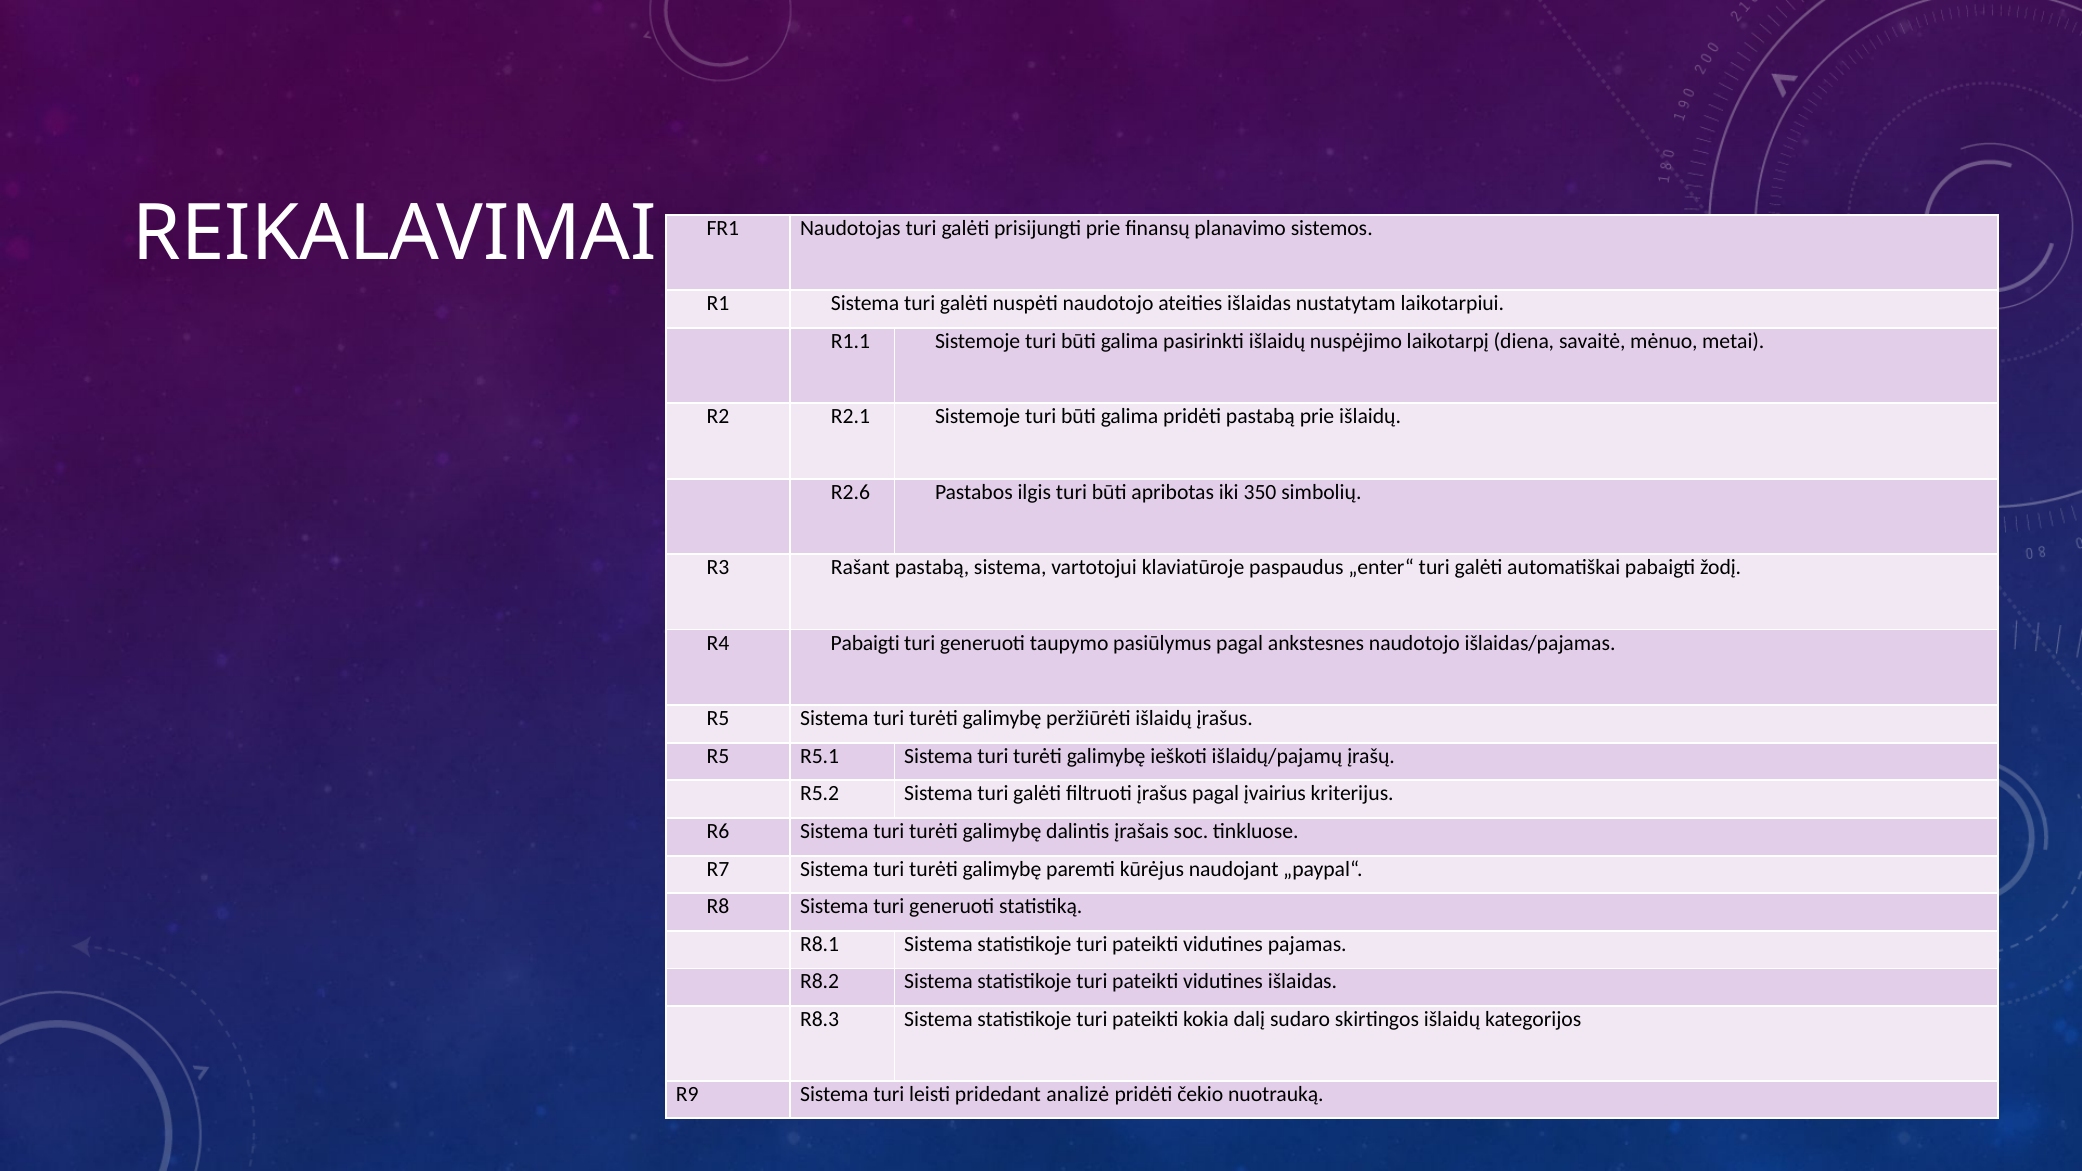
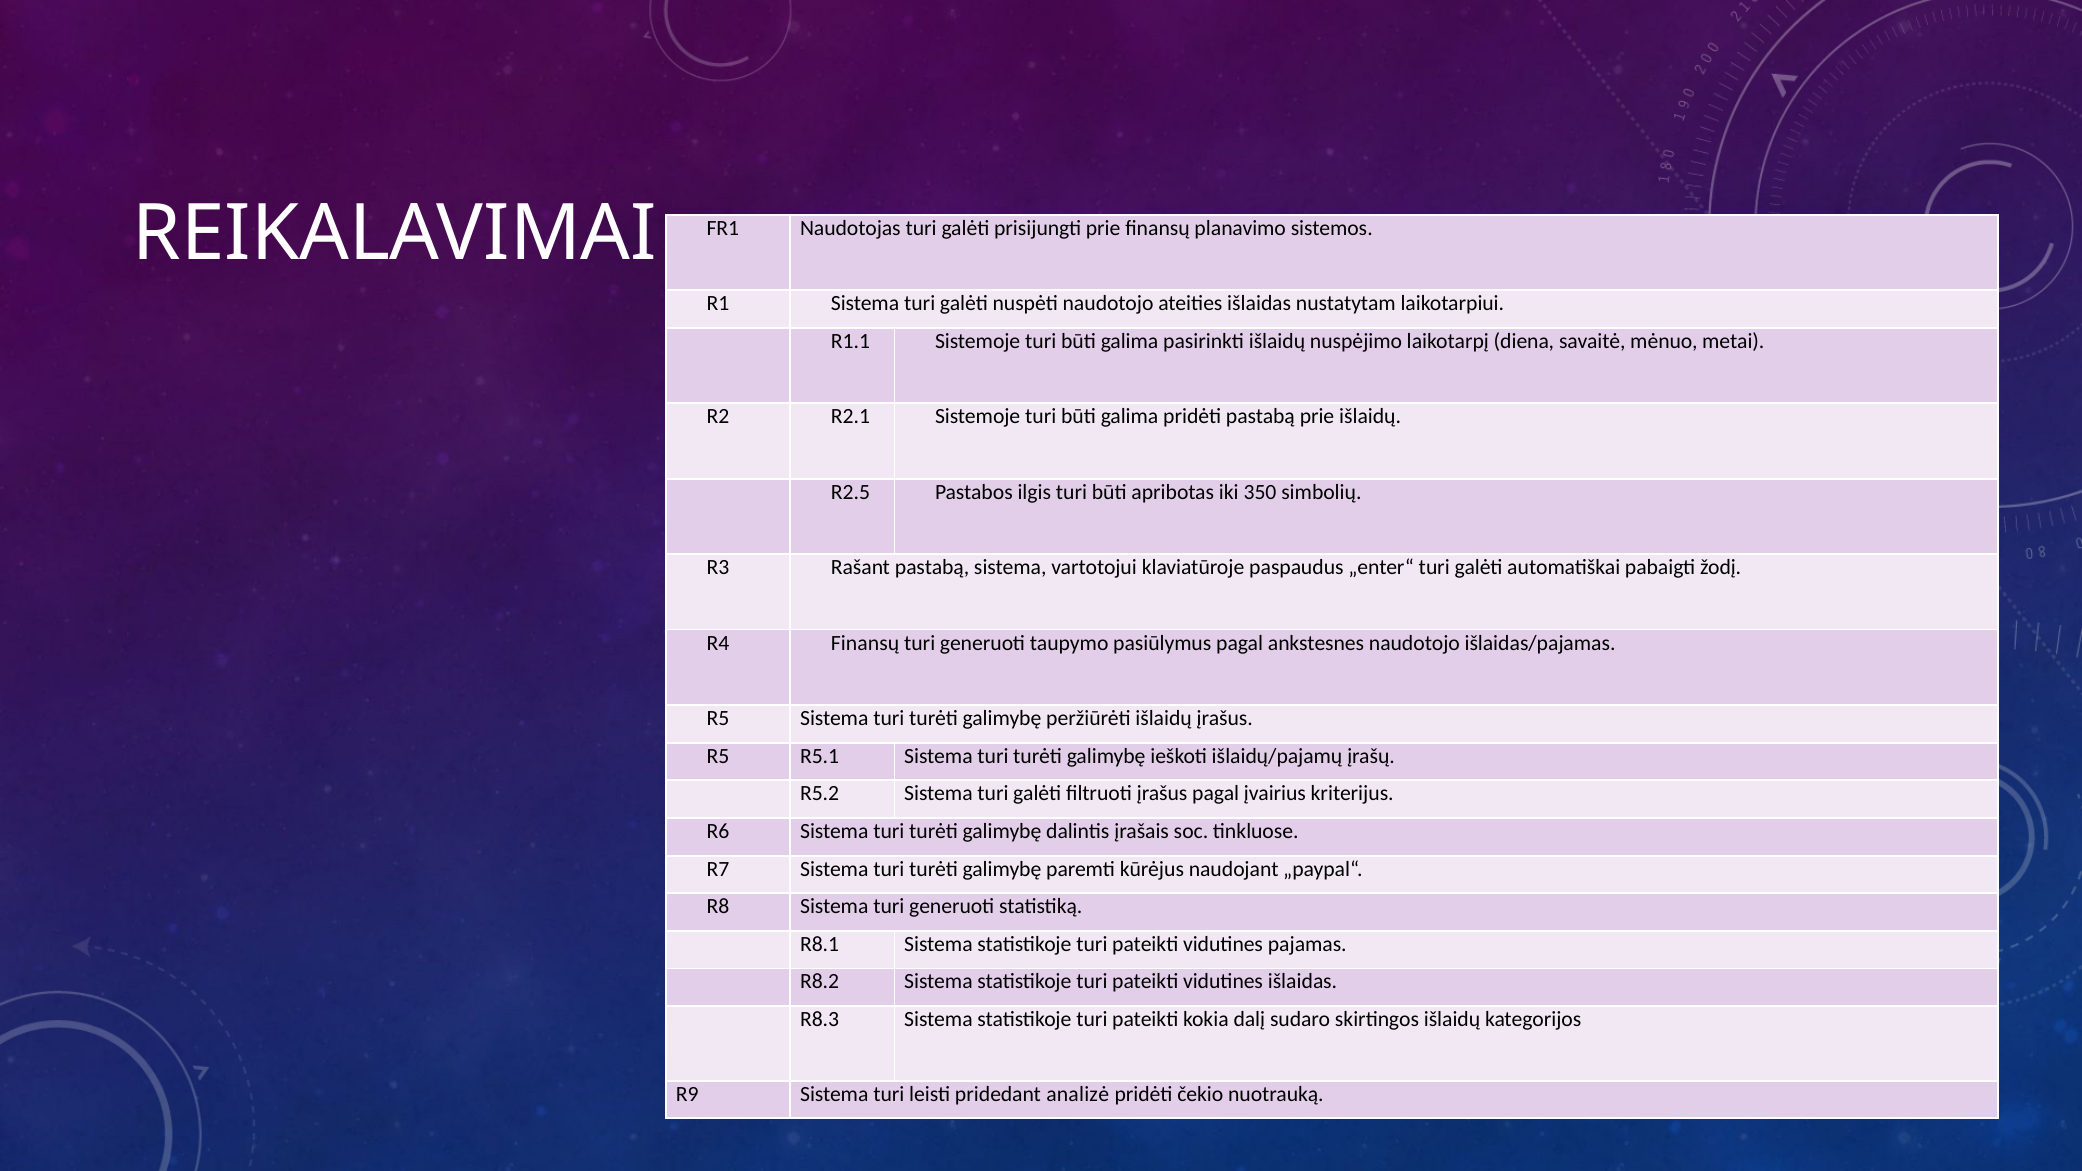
R2.6: R2.6 -> R2.5
R4 Pabaigti: Pabaigti -> Finansų
